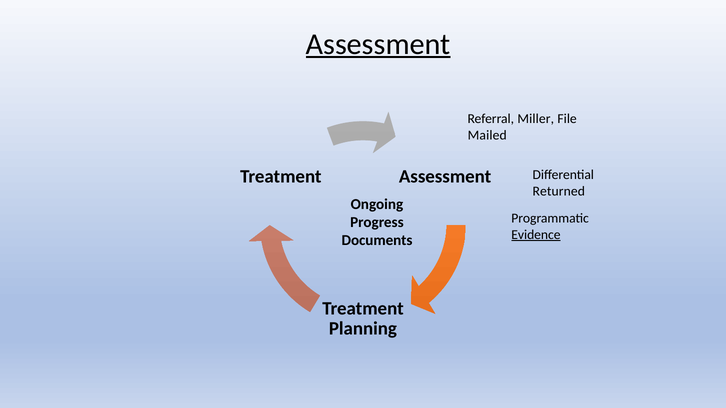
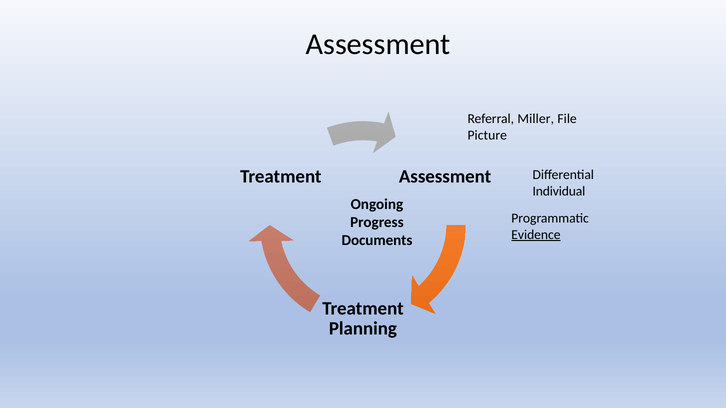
Assessment at (378, 44) underline: present -> none
Mailed: Mailed -> Picture
Returned: Returned -> Individual
